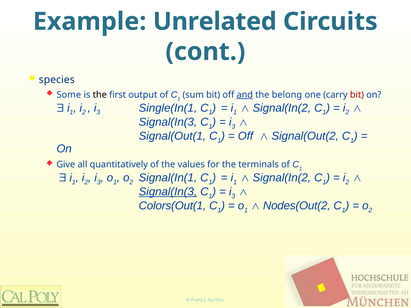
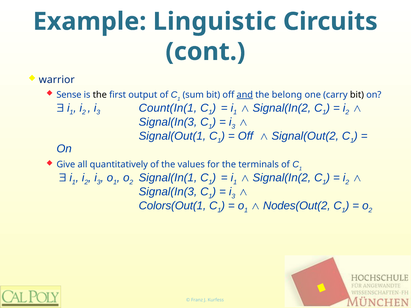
Unrelated: Unrelated -> Linguistic
species: species -> warrior
Some: Some -> Sense
bit at (357, 95) colour: red -> black
Single(In(1: Single(In(1 -> Count(In(1
Signal(In(3 at (168, 192) underline: present -> none
